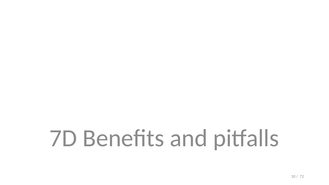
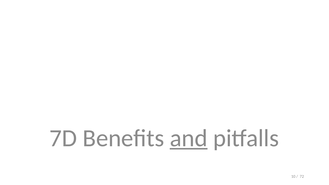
and underline: none -> present
